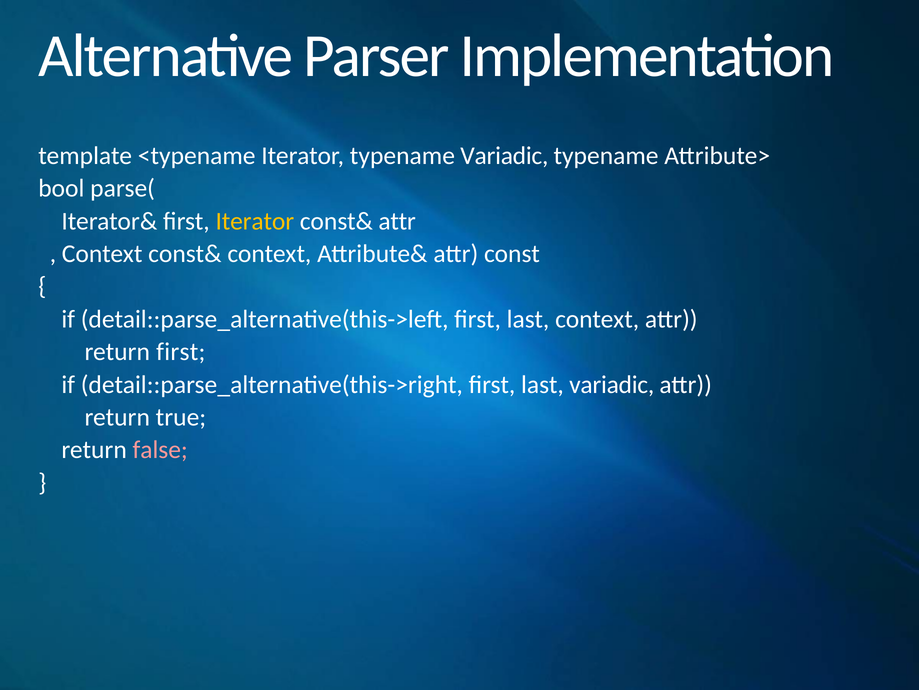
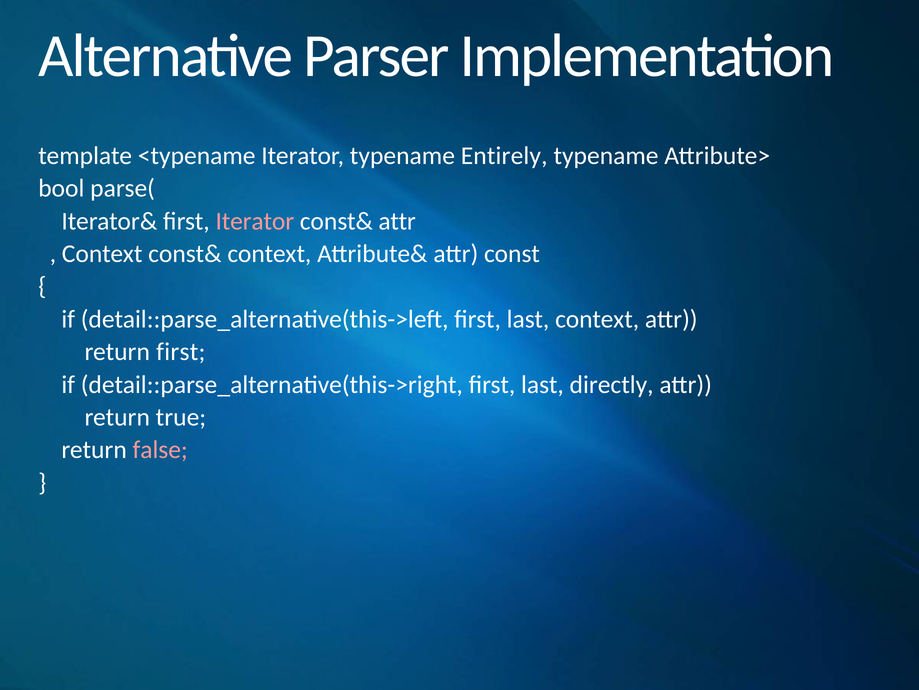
typename Variadic: Variadic -> Entirely
Iterator at (255, 221) colour: yellow -> pink
last variadic: variadic -> directly
